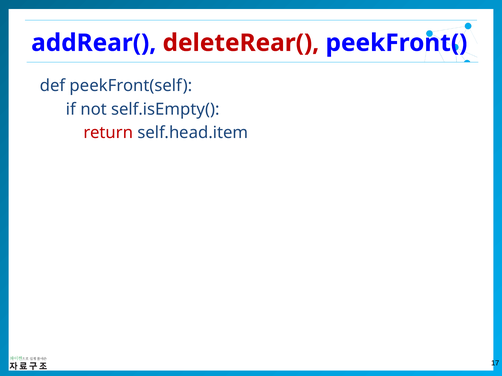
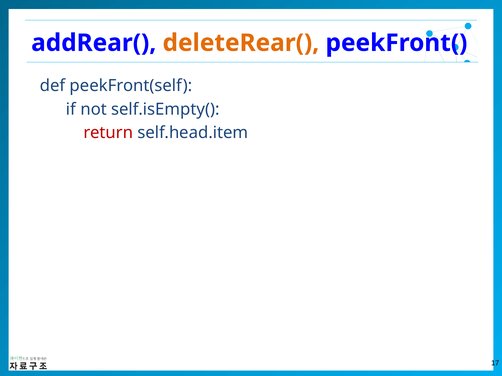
deleteRear( colour: red -> orange
